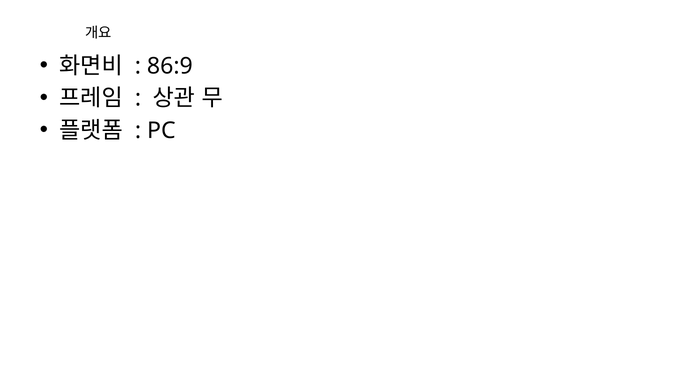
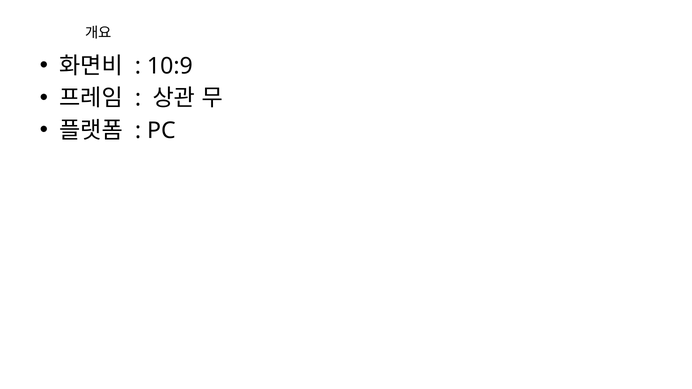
86:9: 86:9 -> 10:9
